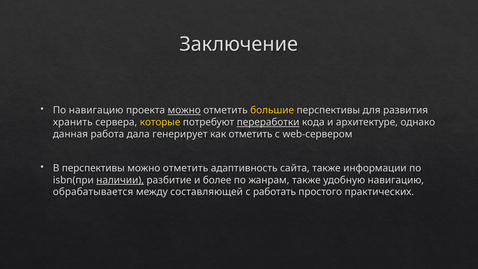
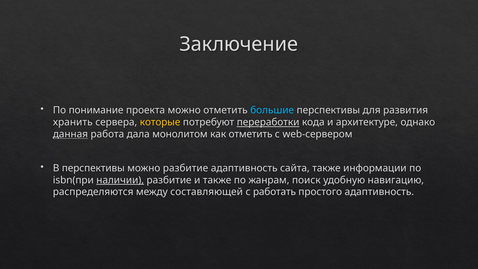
По навигацию: навигацию -> понимание
можно at (184, 110) underline: present -> none
большие colour: yellow -> light blue
данная underline: none -> present
генерирует: генерирует -> монолитом
отметить at (186, 168): отметить -> разбитие
и более: более -> также
жанрам также: также -> поиск
обрабатывается: обрабатывается -> распределяются
простого практических: практических -> адаптивность
